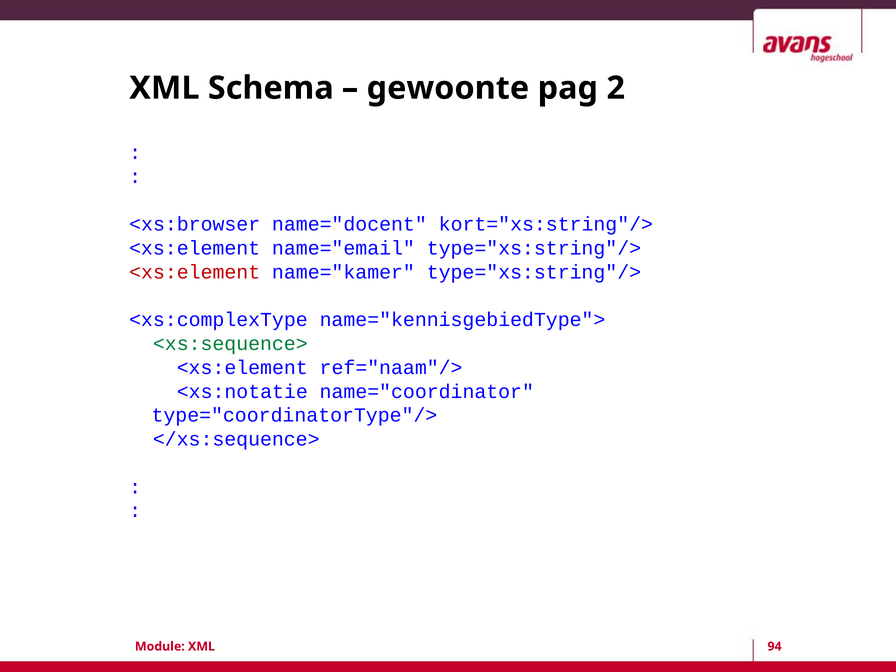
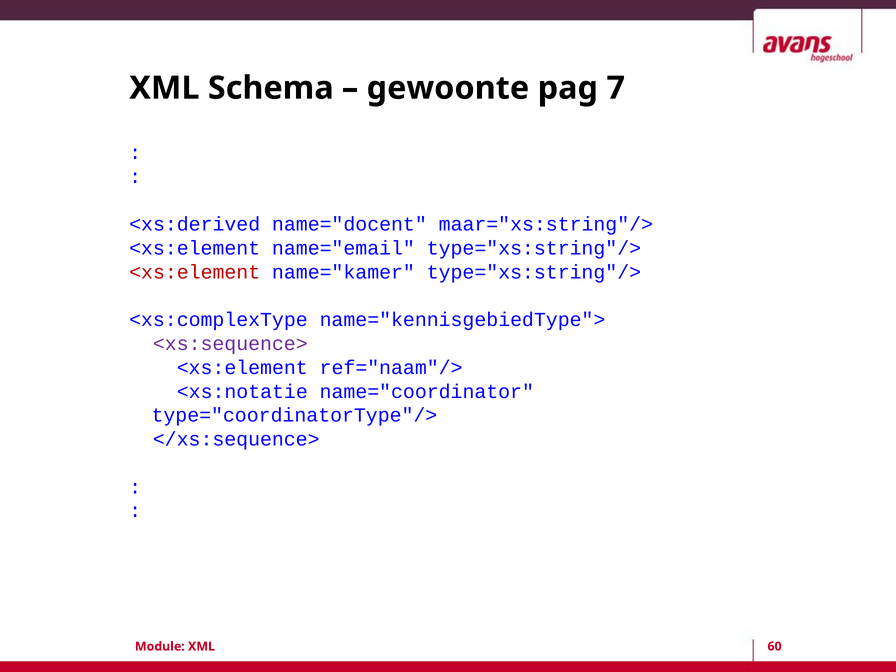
2: 2 -> 7
<xs:browser: <xs:browser -> <xs:derived
kort="xs:string"/>: kort="xs:string"/> -> maar="xs:string"/>
<xs:sequence> colour: green -> purple
94: 94 -> 60
